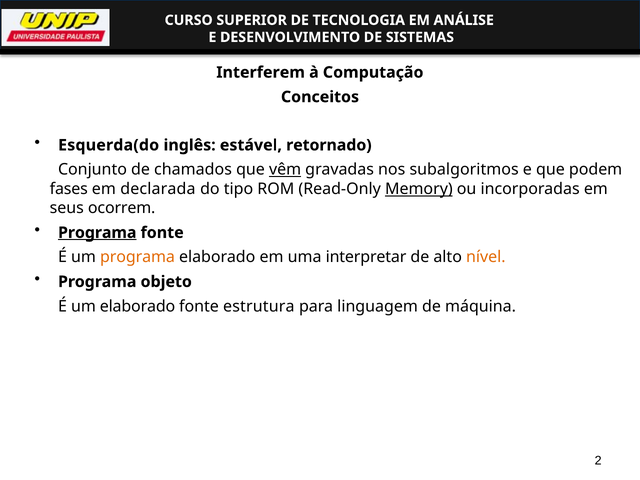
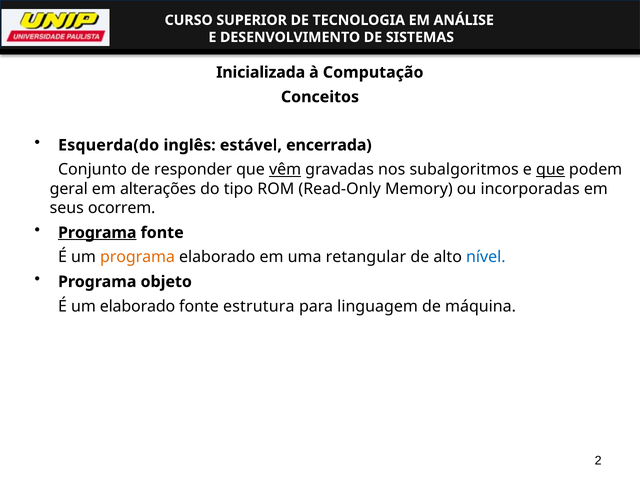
Interferem: Interferem -> Inicializada
retornado: retornado -> encerrada
chamados: chamados -> responder
que at (550, 170) underline: none -> present
fases: fases -> geral
declarada: declarada -> alterações
Memory underline: present -> none
interpretar: interpretar -> retangular
nível colour: orange -> blue
